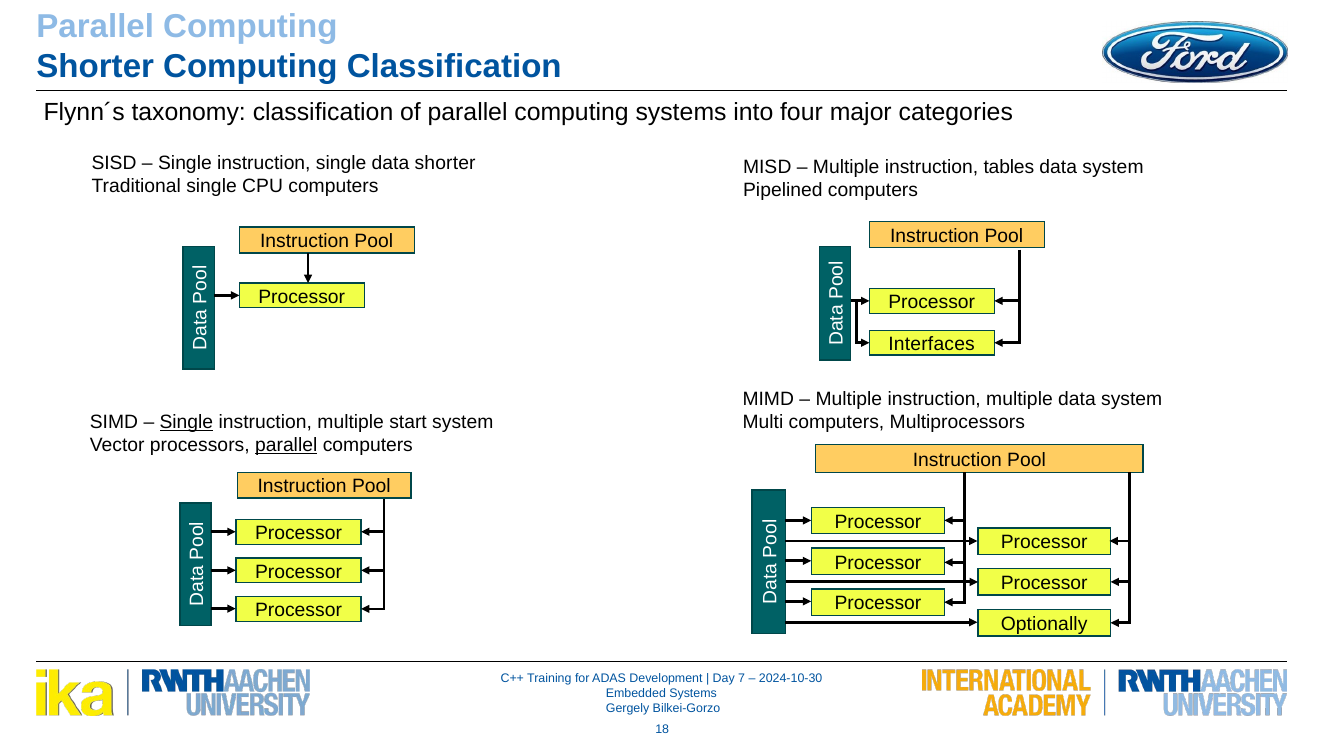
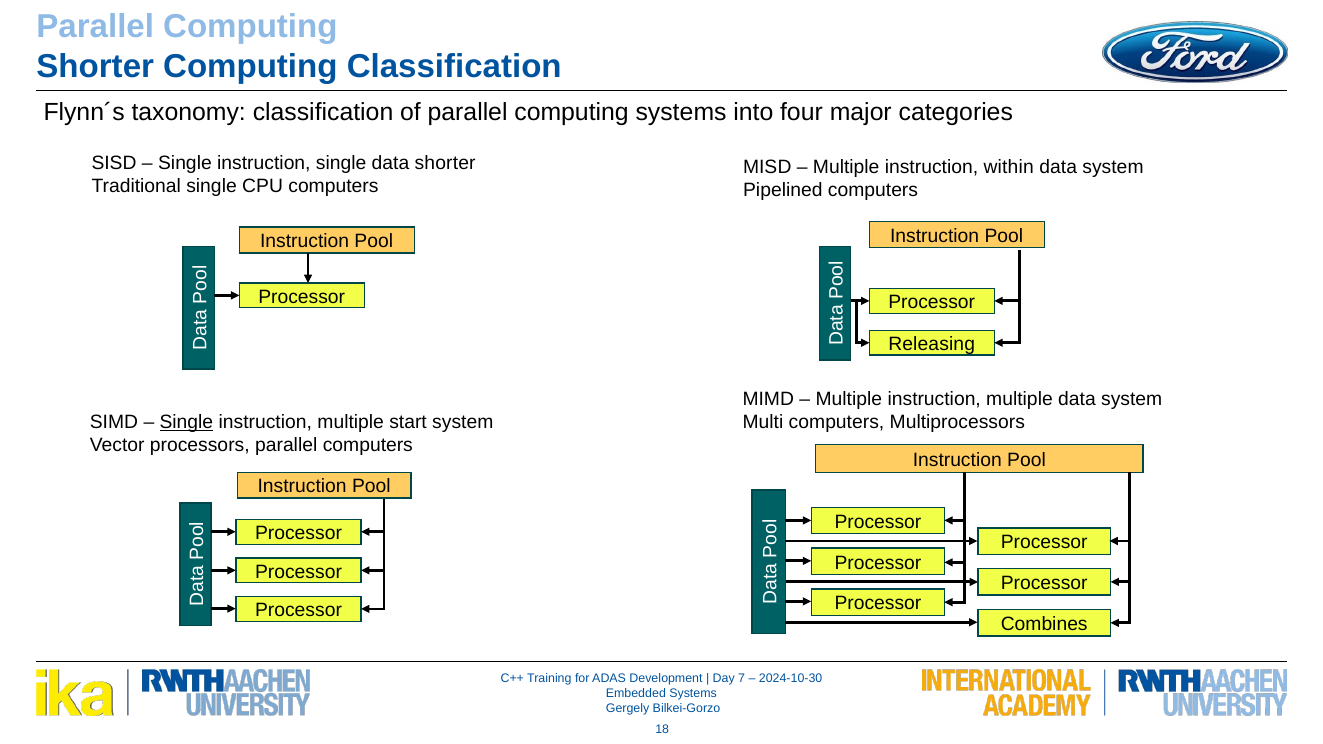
tables: tables -> within
Interfaces: Interfaces -> Releasing
parallel at (286, 445) underline: present -> none
Optionally: Optionally -> Combines
